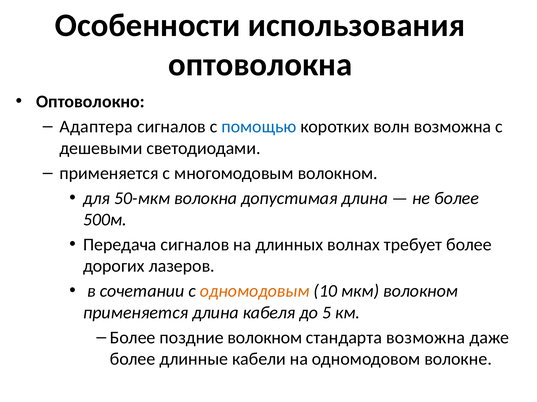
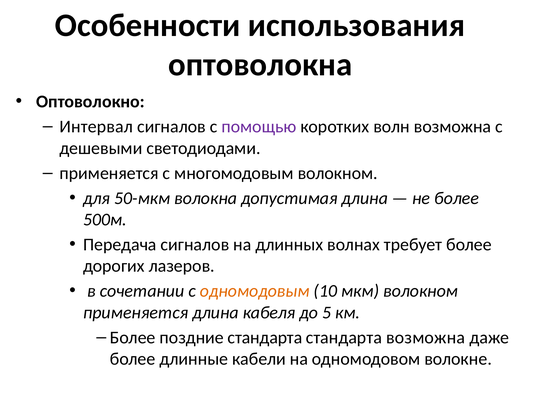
Адаптера: Адаптера -> Интервал
помощью colour: blue -> purple
поздние волокном: волокном -> стандарта
